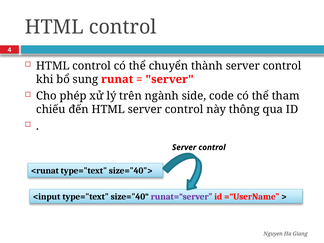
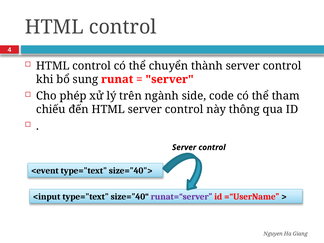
<runat: <runat -> <event
